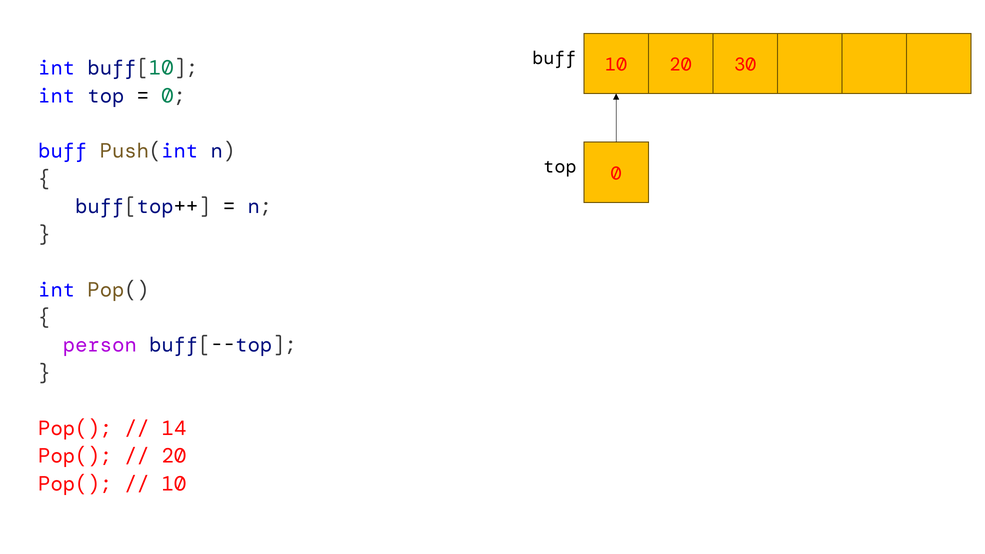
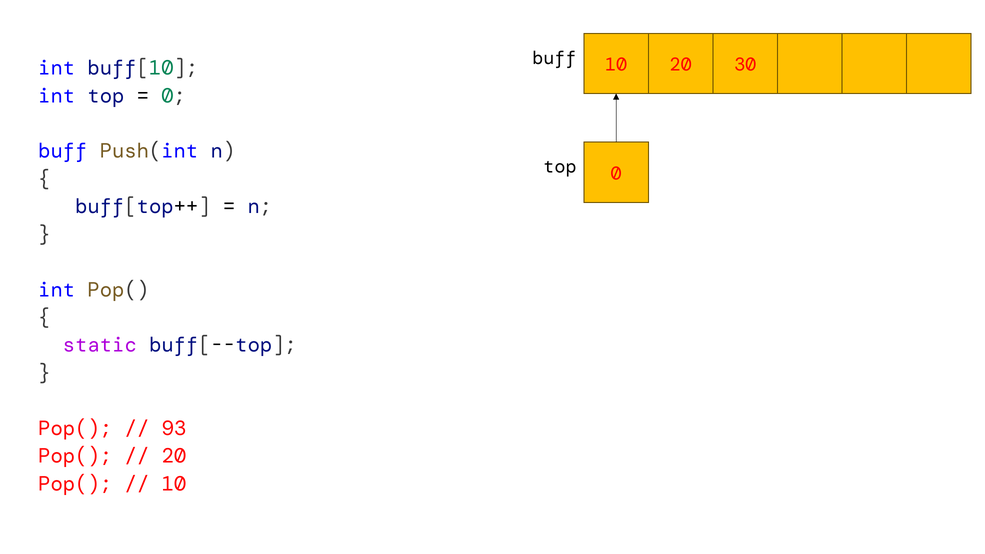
person: person -> static
14: 14 -> 93
